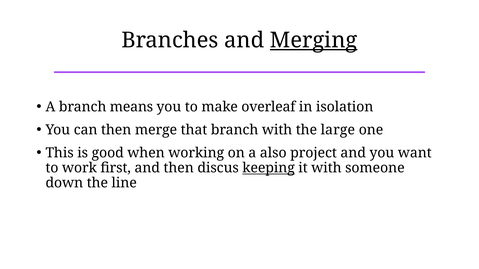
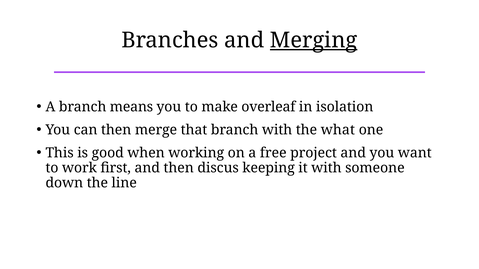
large: large -> what
also: also -> free
keeping underline: present -> none
